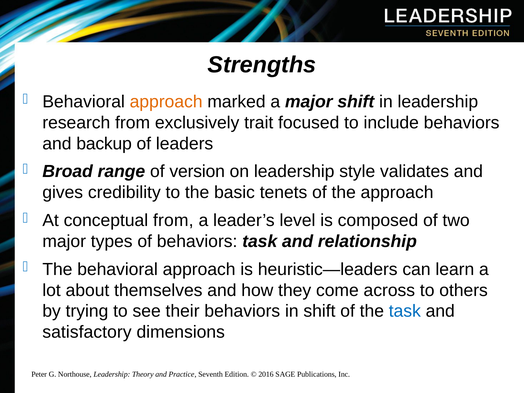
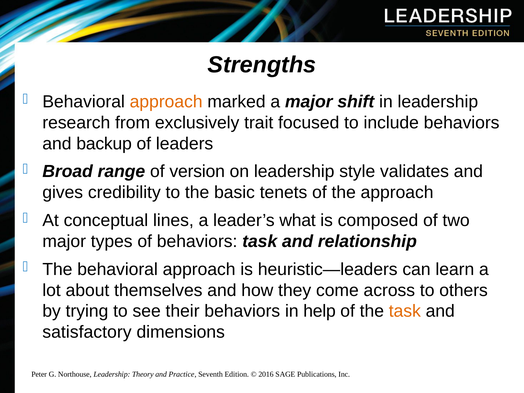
conceptual from: from -> lines
level: level -> what
in shift: shift -> help
task at (405, 311) colour: blue -> orange
